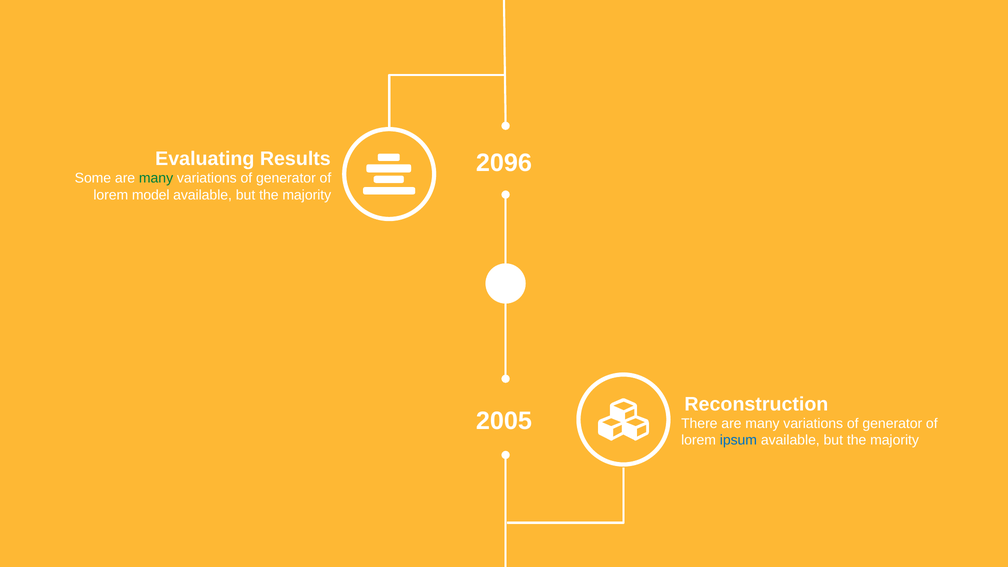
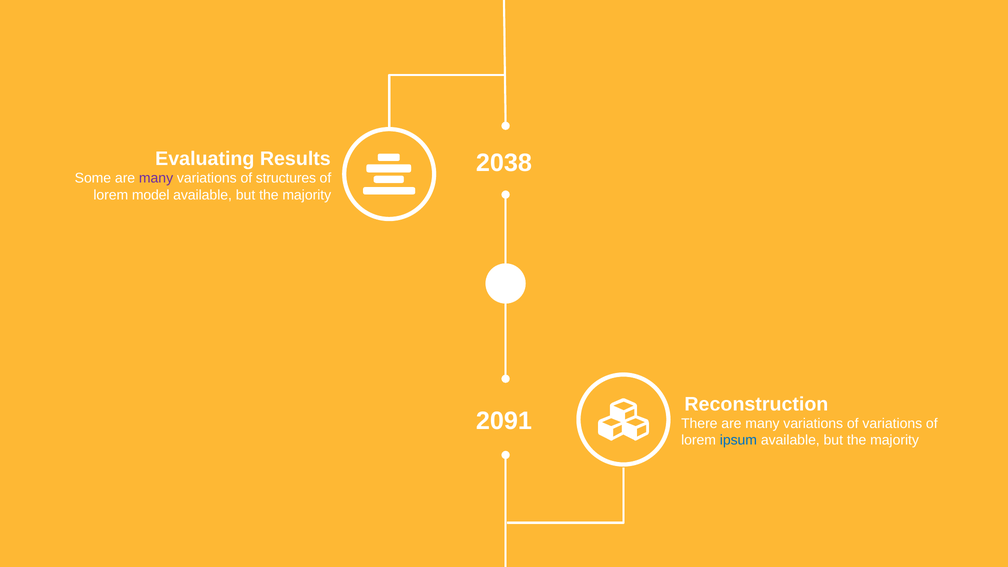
2096: 2096 -> 2038
many at (156, 178) colour: green -> purple
generator at (286, 178): generator -> structures
2005: 2005 -> 2091
generator at (892, 424): generator -> variations
